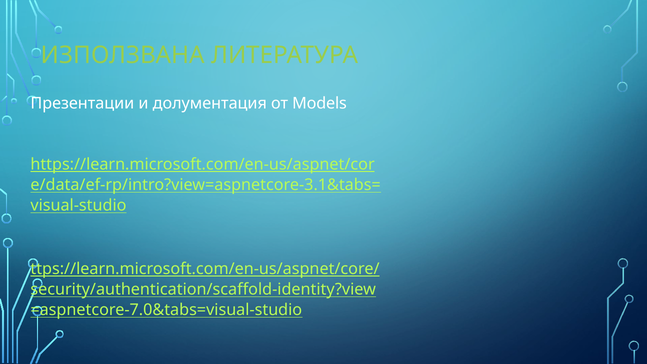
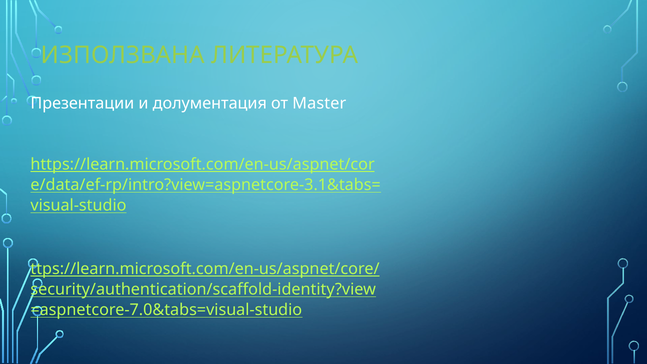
Models: Models -> Master
